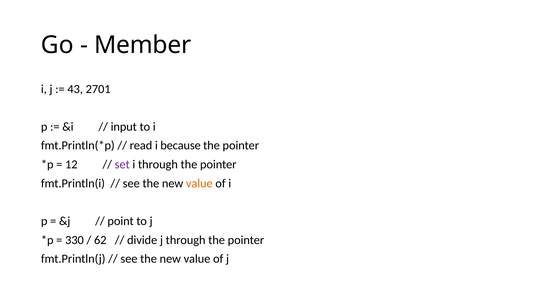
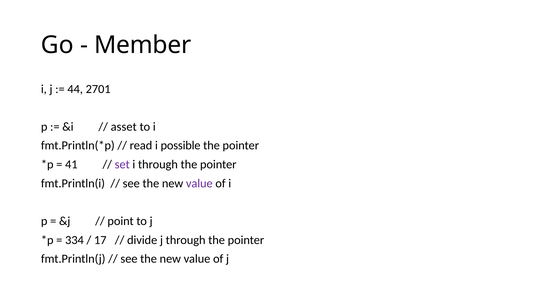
43: 43 -> 44
input: input -> asset
because: because -> possible
12: 12 -> 41
value at (199, 183) colour: orange -> purple
330: 330 -> 334
62: 62 -> 17
